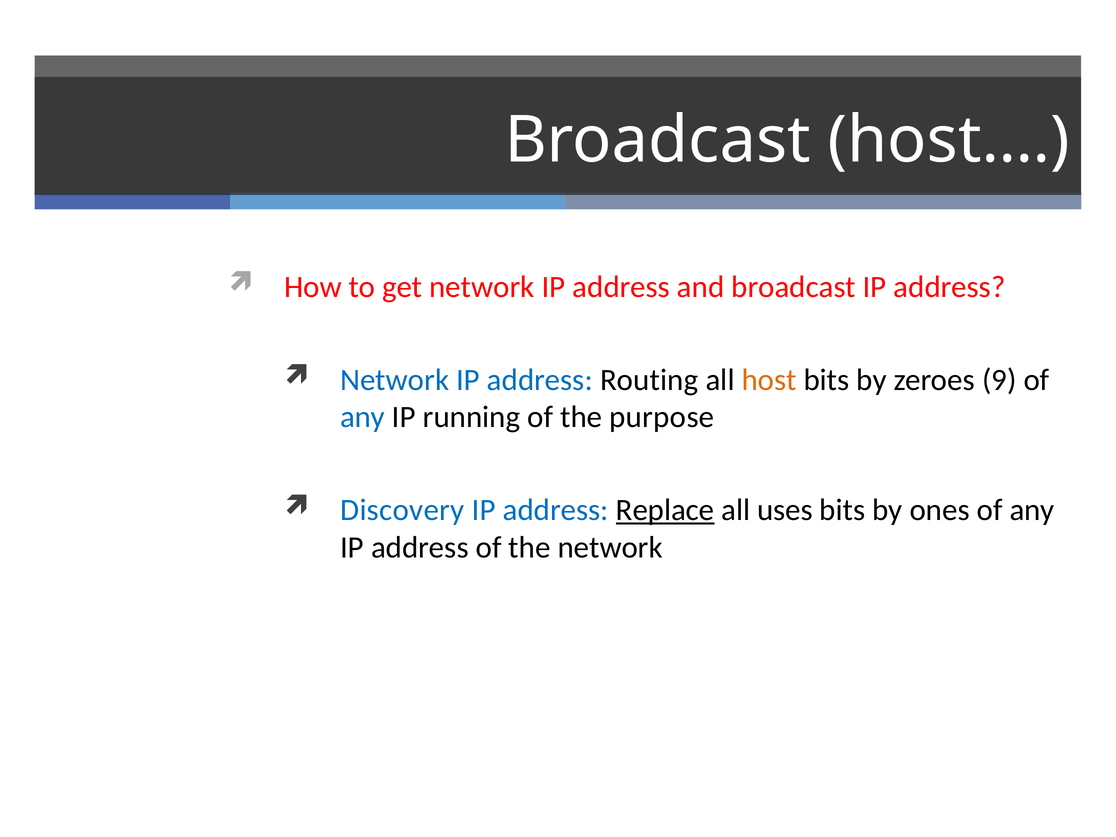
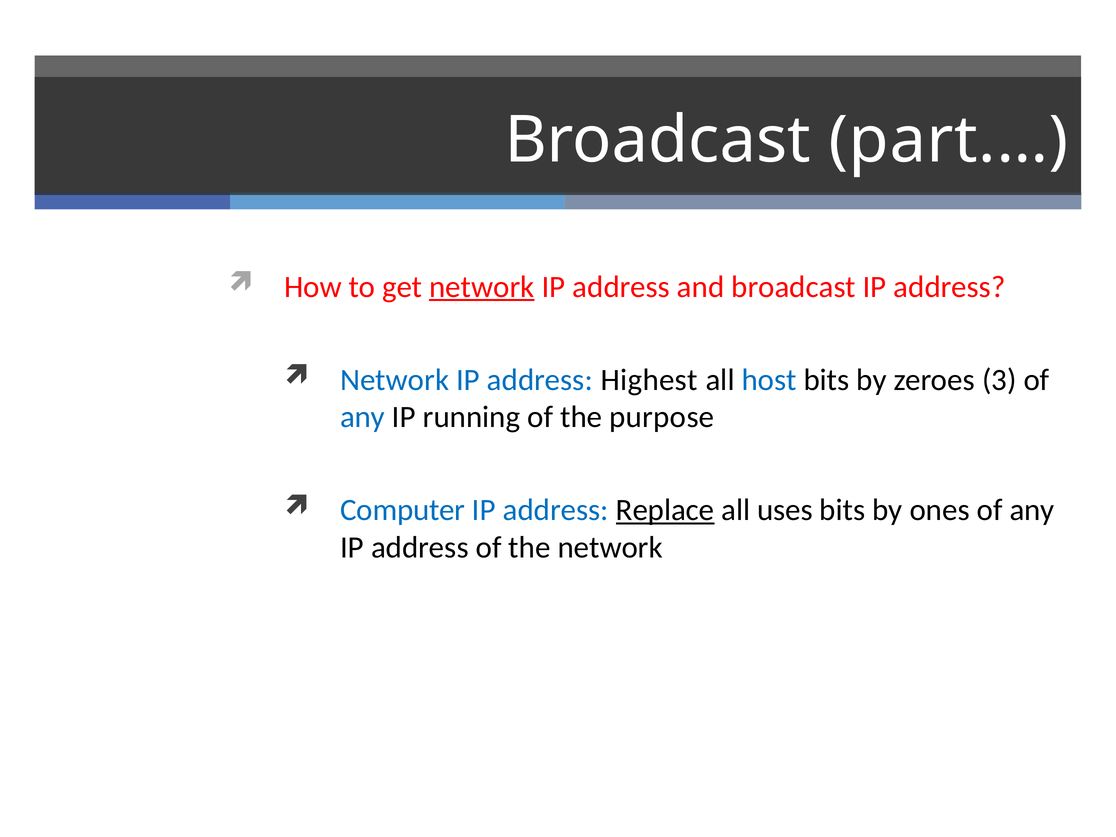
host.…: host.… -> part.…
network at (482, 287) underline: none -> present
Routing: Routing -> Highest
host colour: orange -> blue
9: 9 -> 3
Discovery: Discovery -> Computer
